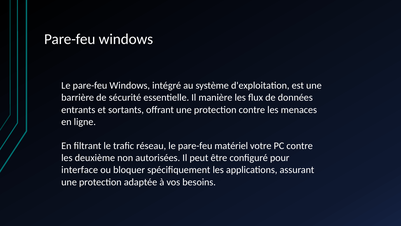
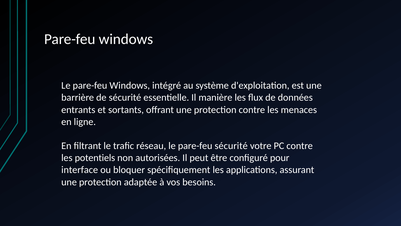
pare-feu matériel: matériel -> sécurité
deuxième: deuxième -> potentiels
